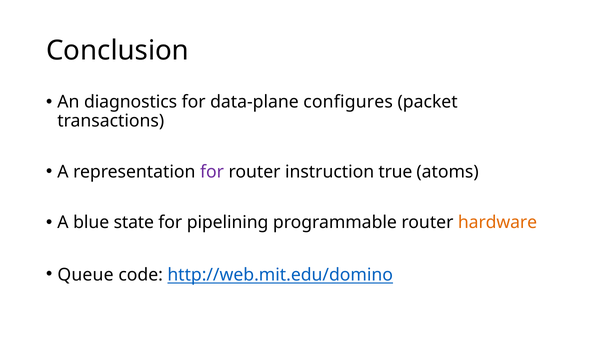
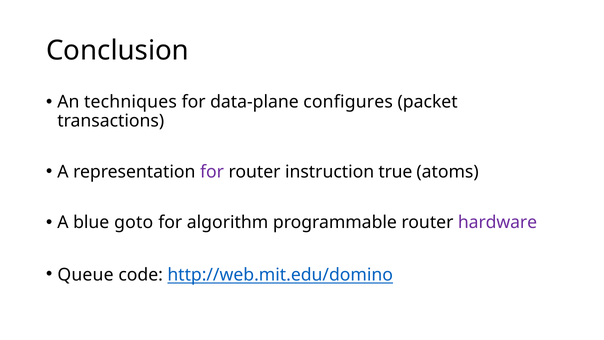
diagnostics: diagnostics -> techniques
state: state -> goto
pipelining: pipelining -> algorithm
hardware colour: orange -> purple
